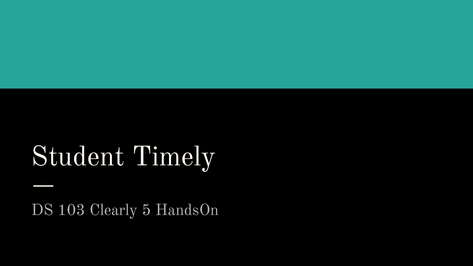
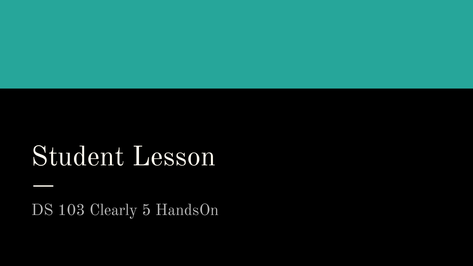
Timely: Timely -> Lesson
